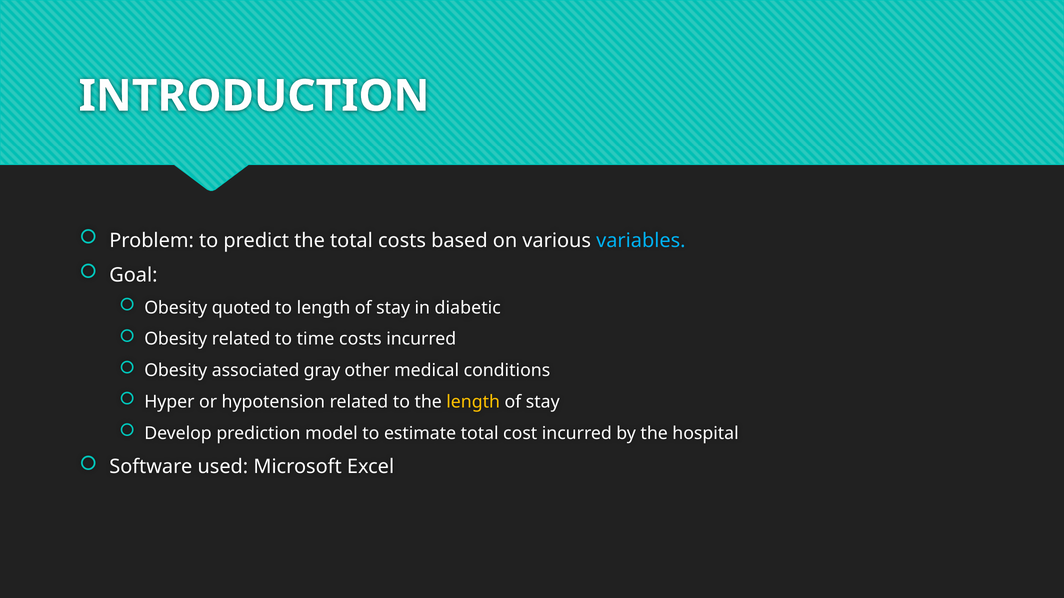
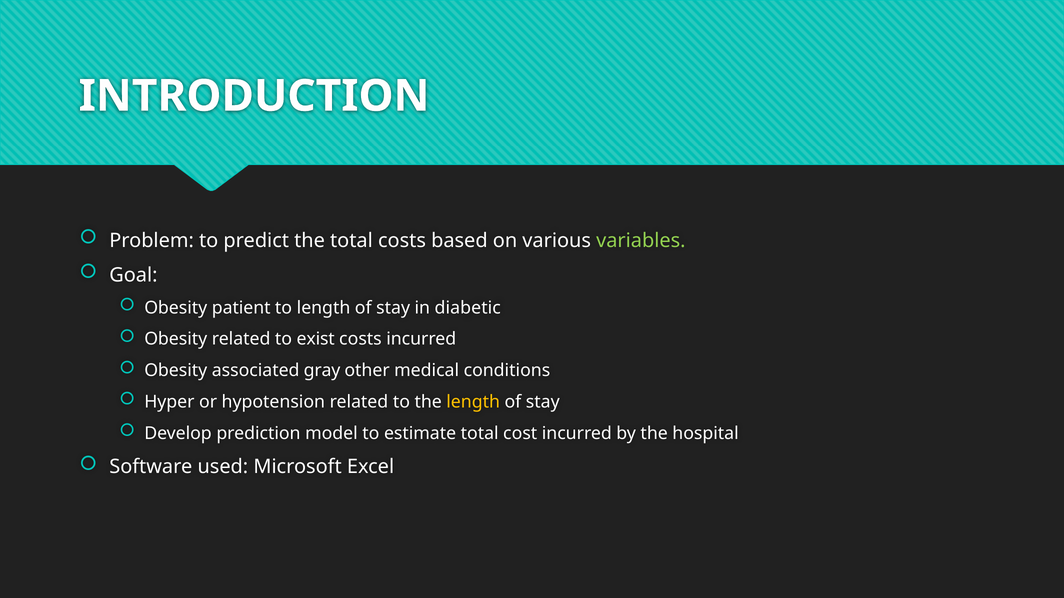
variables colour: light blue -> light green
quoted: quoted -> patient
time: time -> exist
